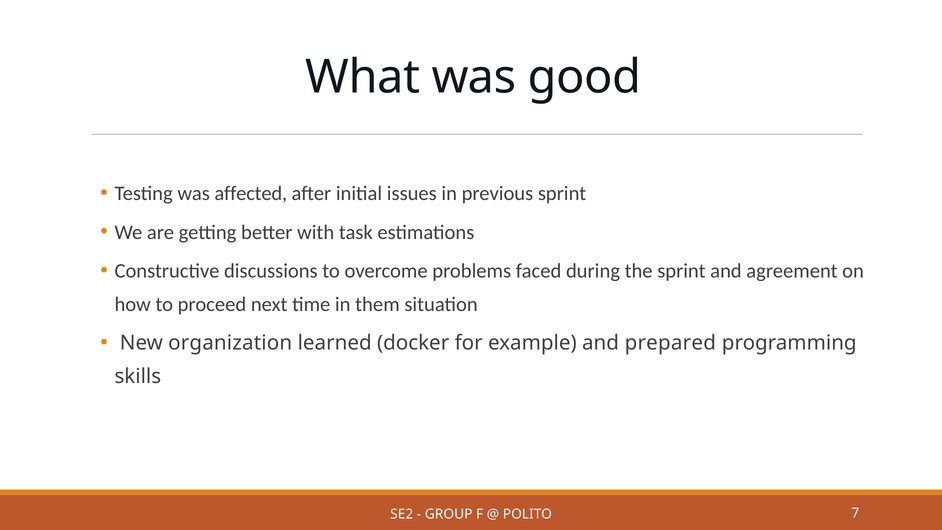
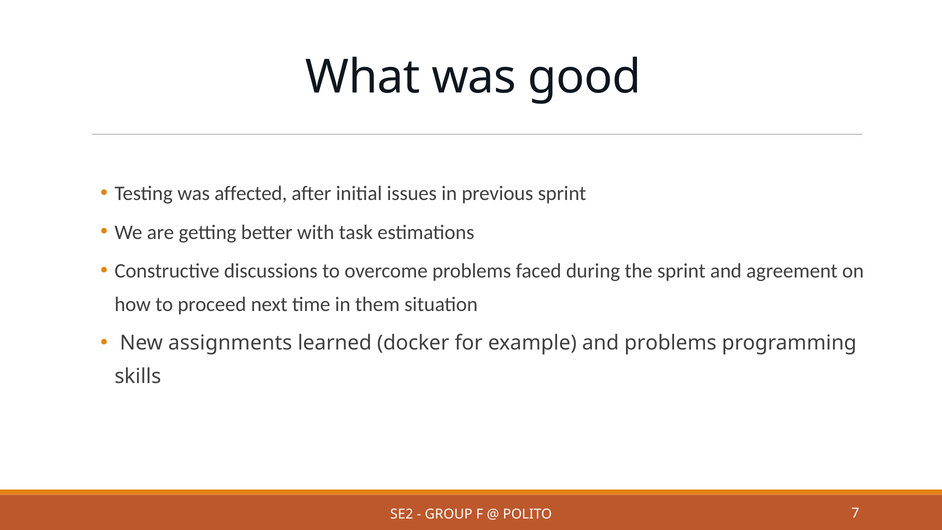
organization: organization -> assignments
and prepared: prepared -> problems
